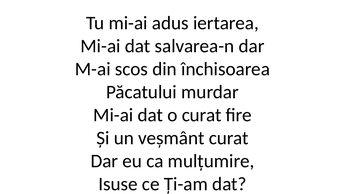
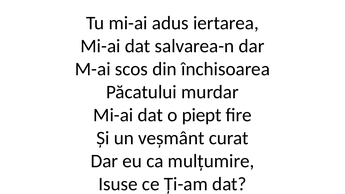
o curat: curat -> piept
